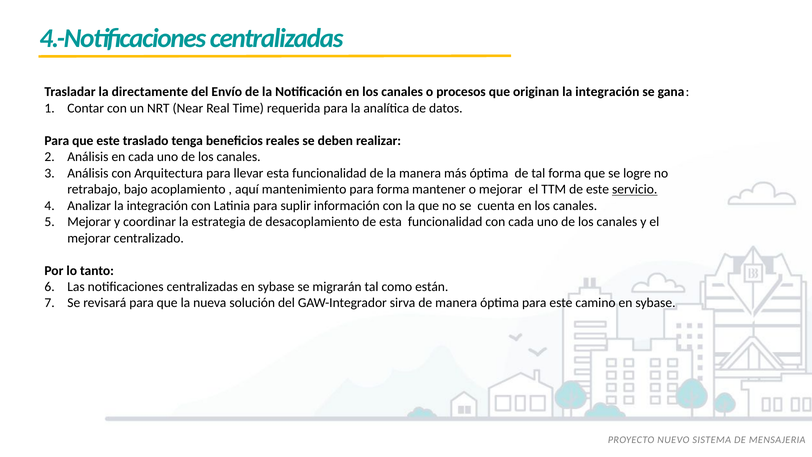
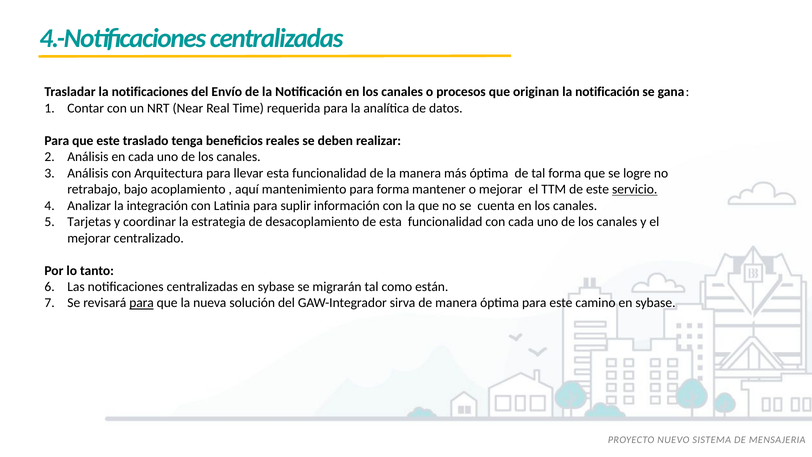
la directamente: directamente -> notificaciones
originan la integración: integración -> notificación
Mejorar at (89, 222): Mejorar -> Tarjetas
para at (142, 303) underline: none -> present
